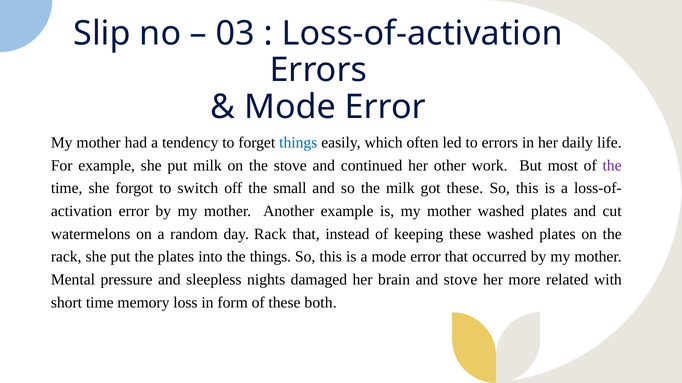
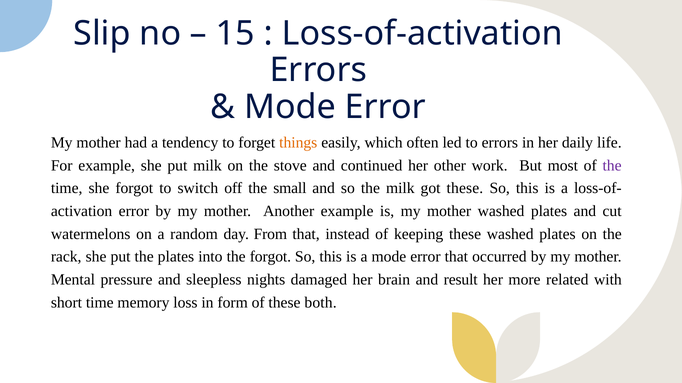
03: 03 -> 15
things at (298, 143) colour: blue -> orange
day Rack: Rack -> From
the things: things -> forgot
and stove: stove -> result
